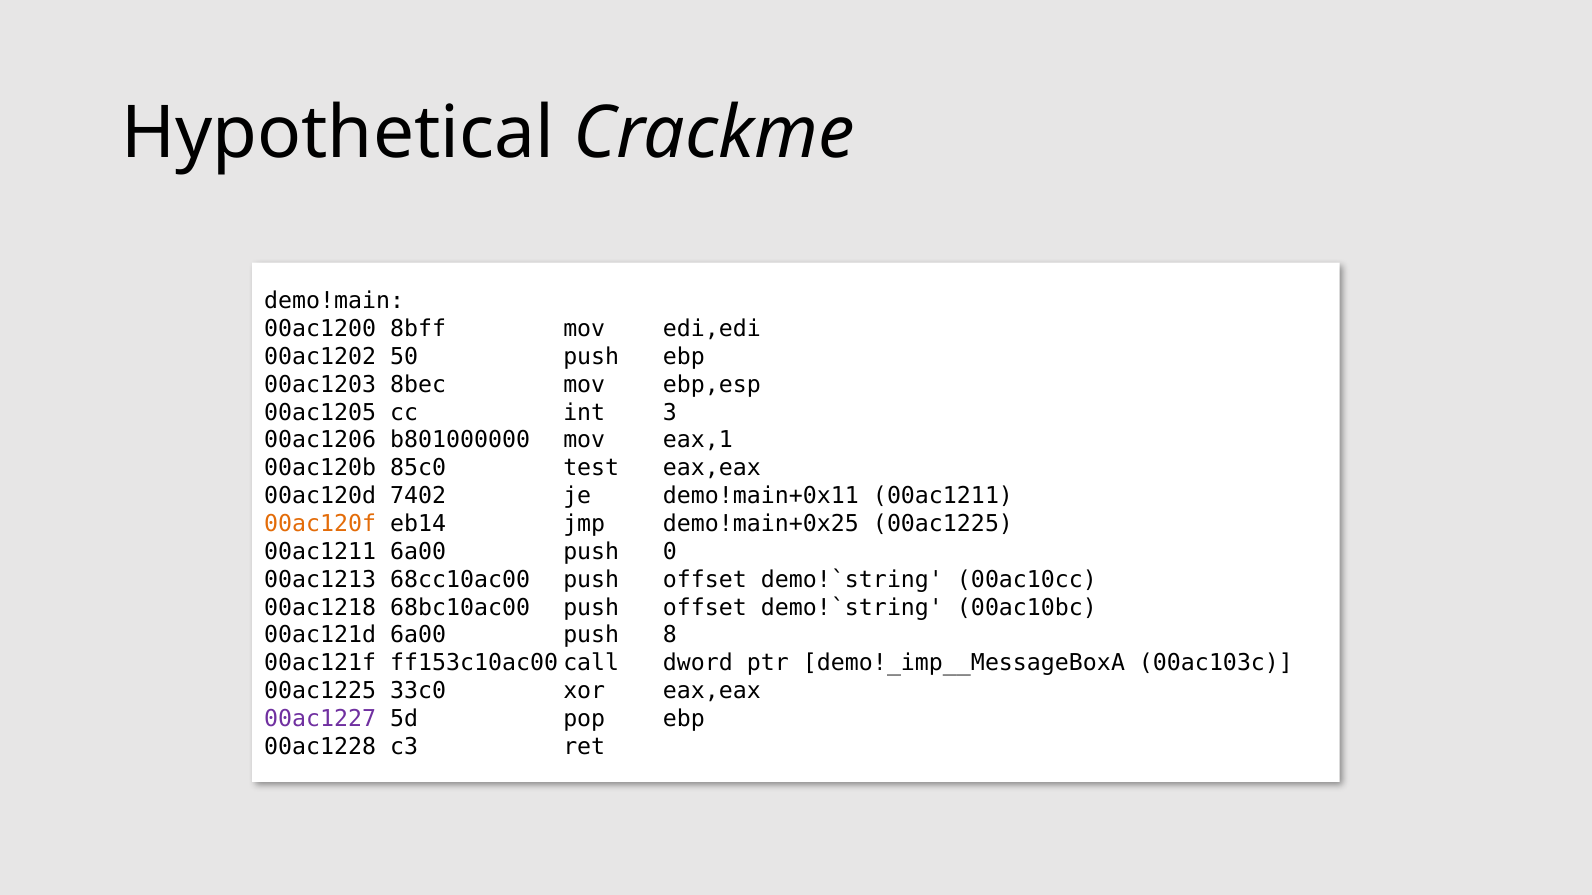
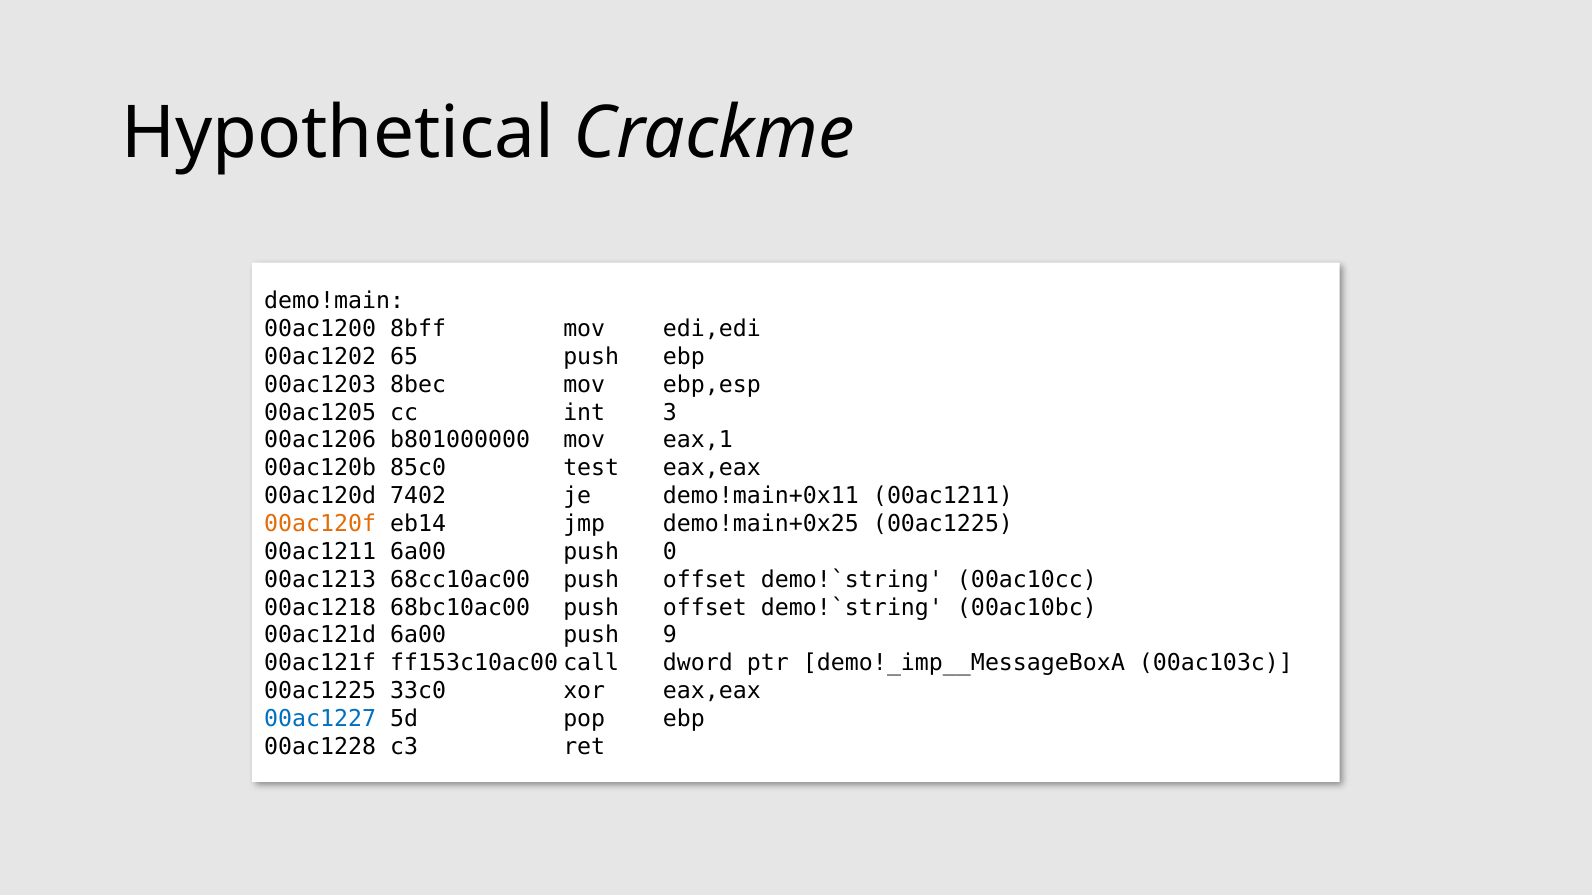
50: 50 -> 65
8: 8 -> 9
00ac1227 colour: purple -> blue
